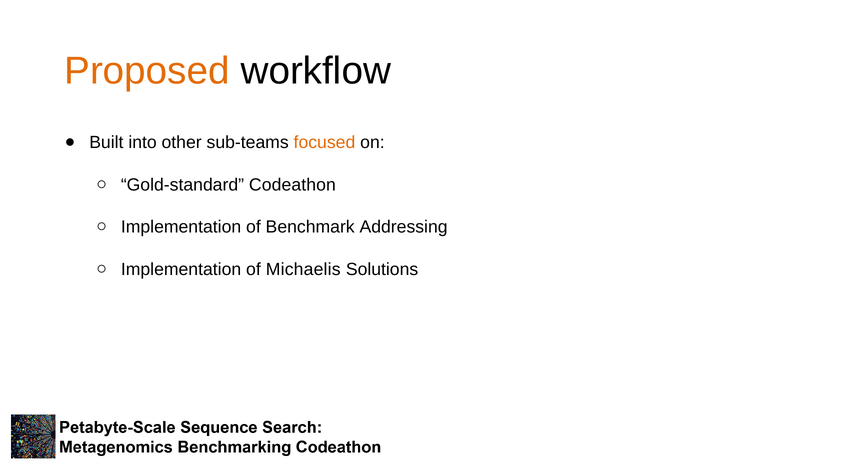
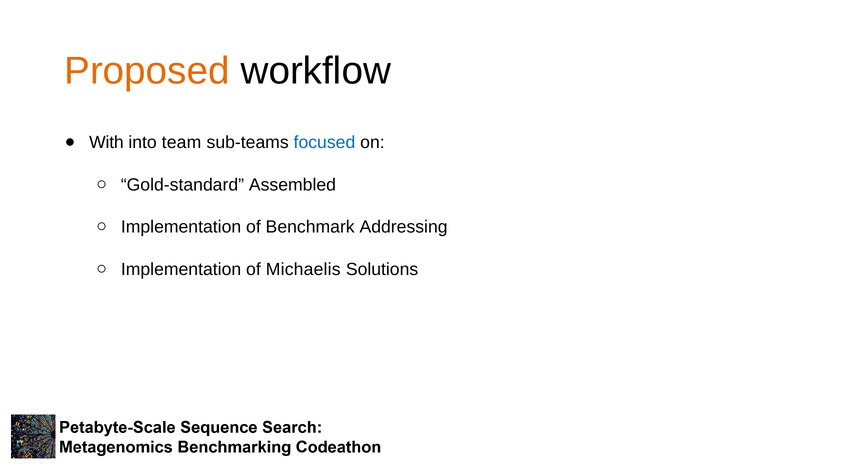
Built: Built -> With
other: other -> team
focused colour: orange -> blue
Codeathon: Codeathon -> Assembled
